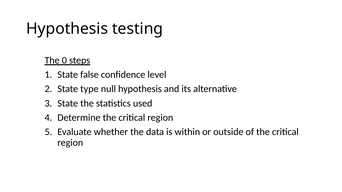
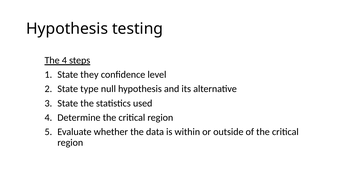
The 0: 0 -> 4
false: false -> they
